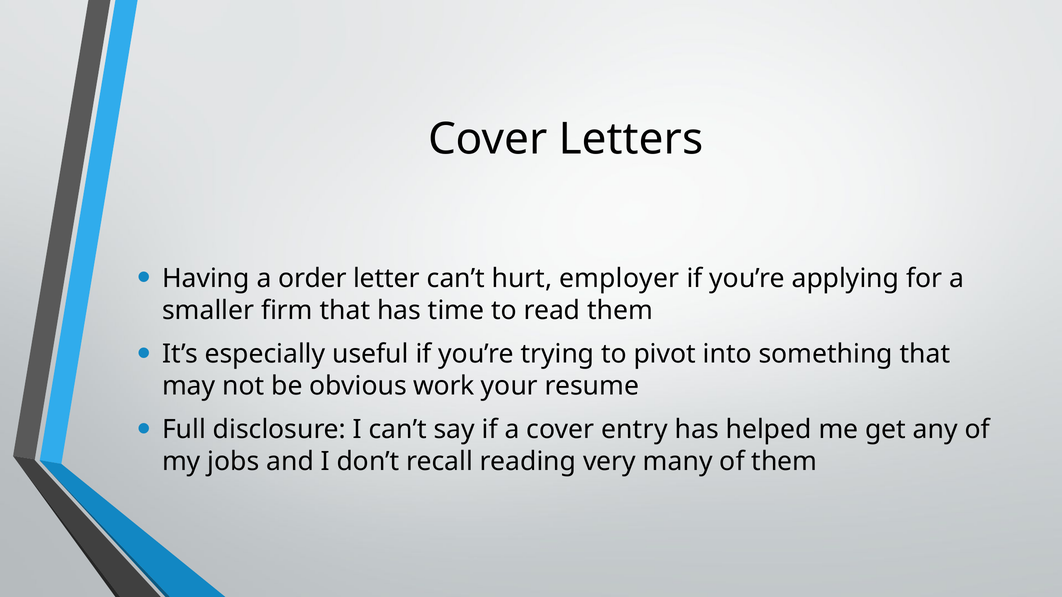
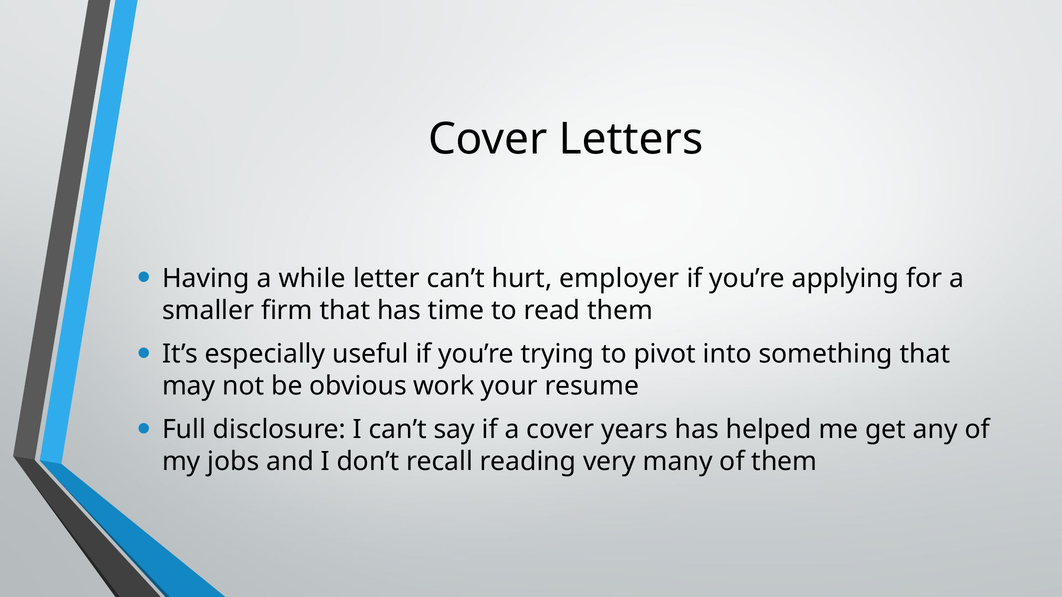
order: order -> while
entry: entry -> years
